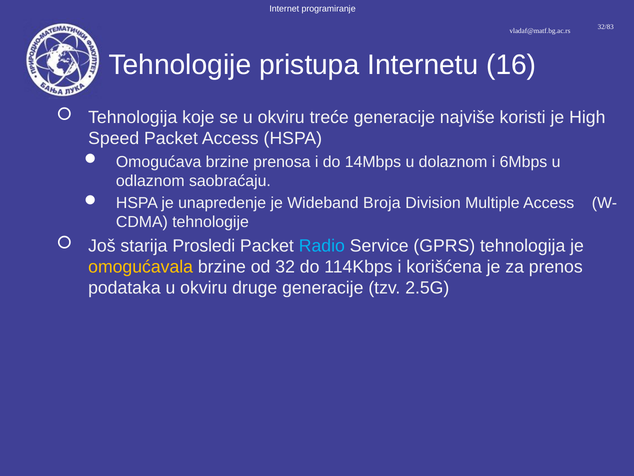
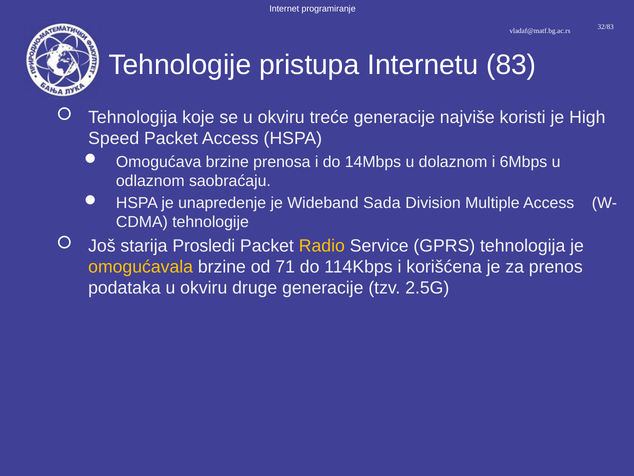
16: 16 -> 83
Broja: Broja -> Sada
Radio colour: light blue -> yellow
32: 32 -> 71
